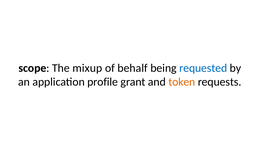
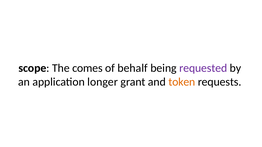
mixup: mixup -> comes
requested colour: blue -> purple
profile: profile -> longer
